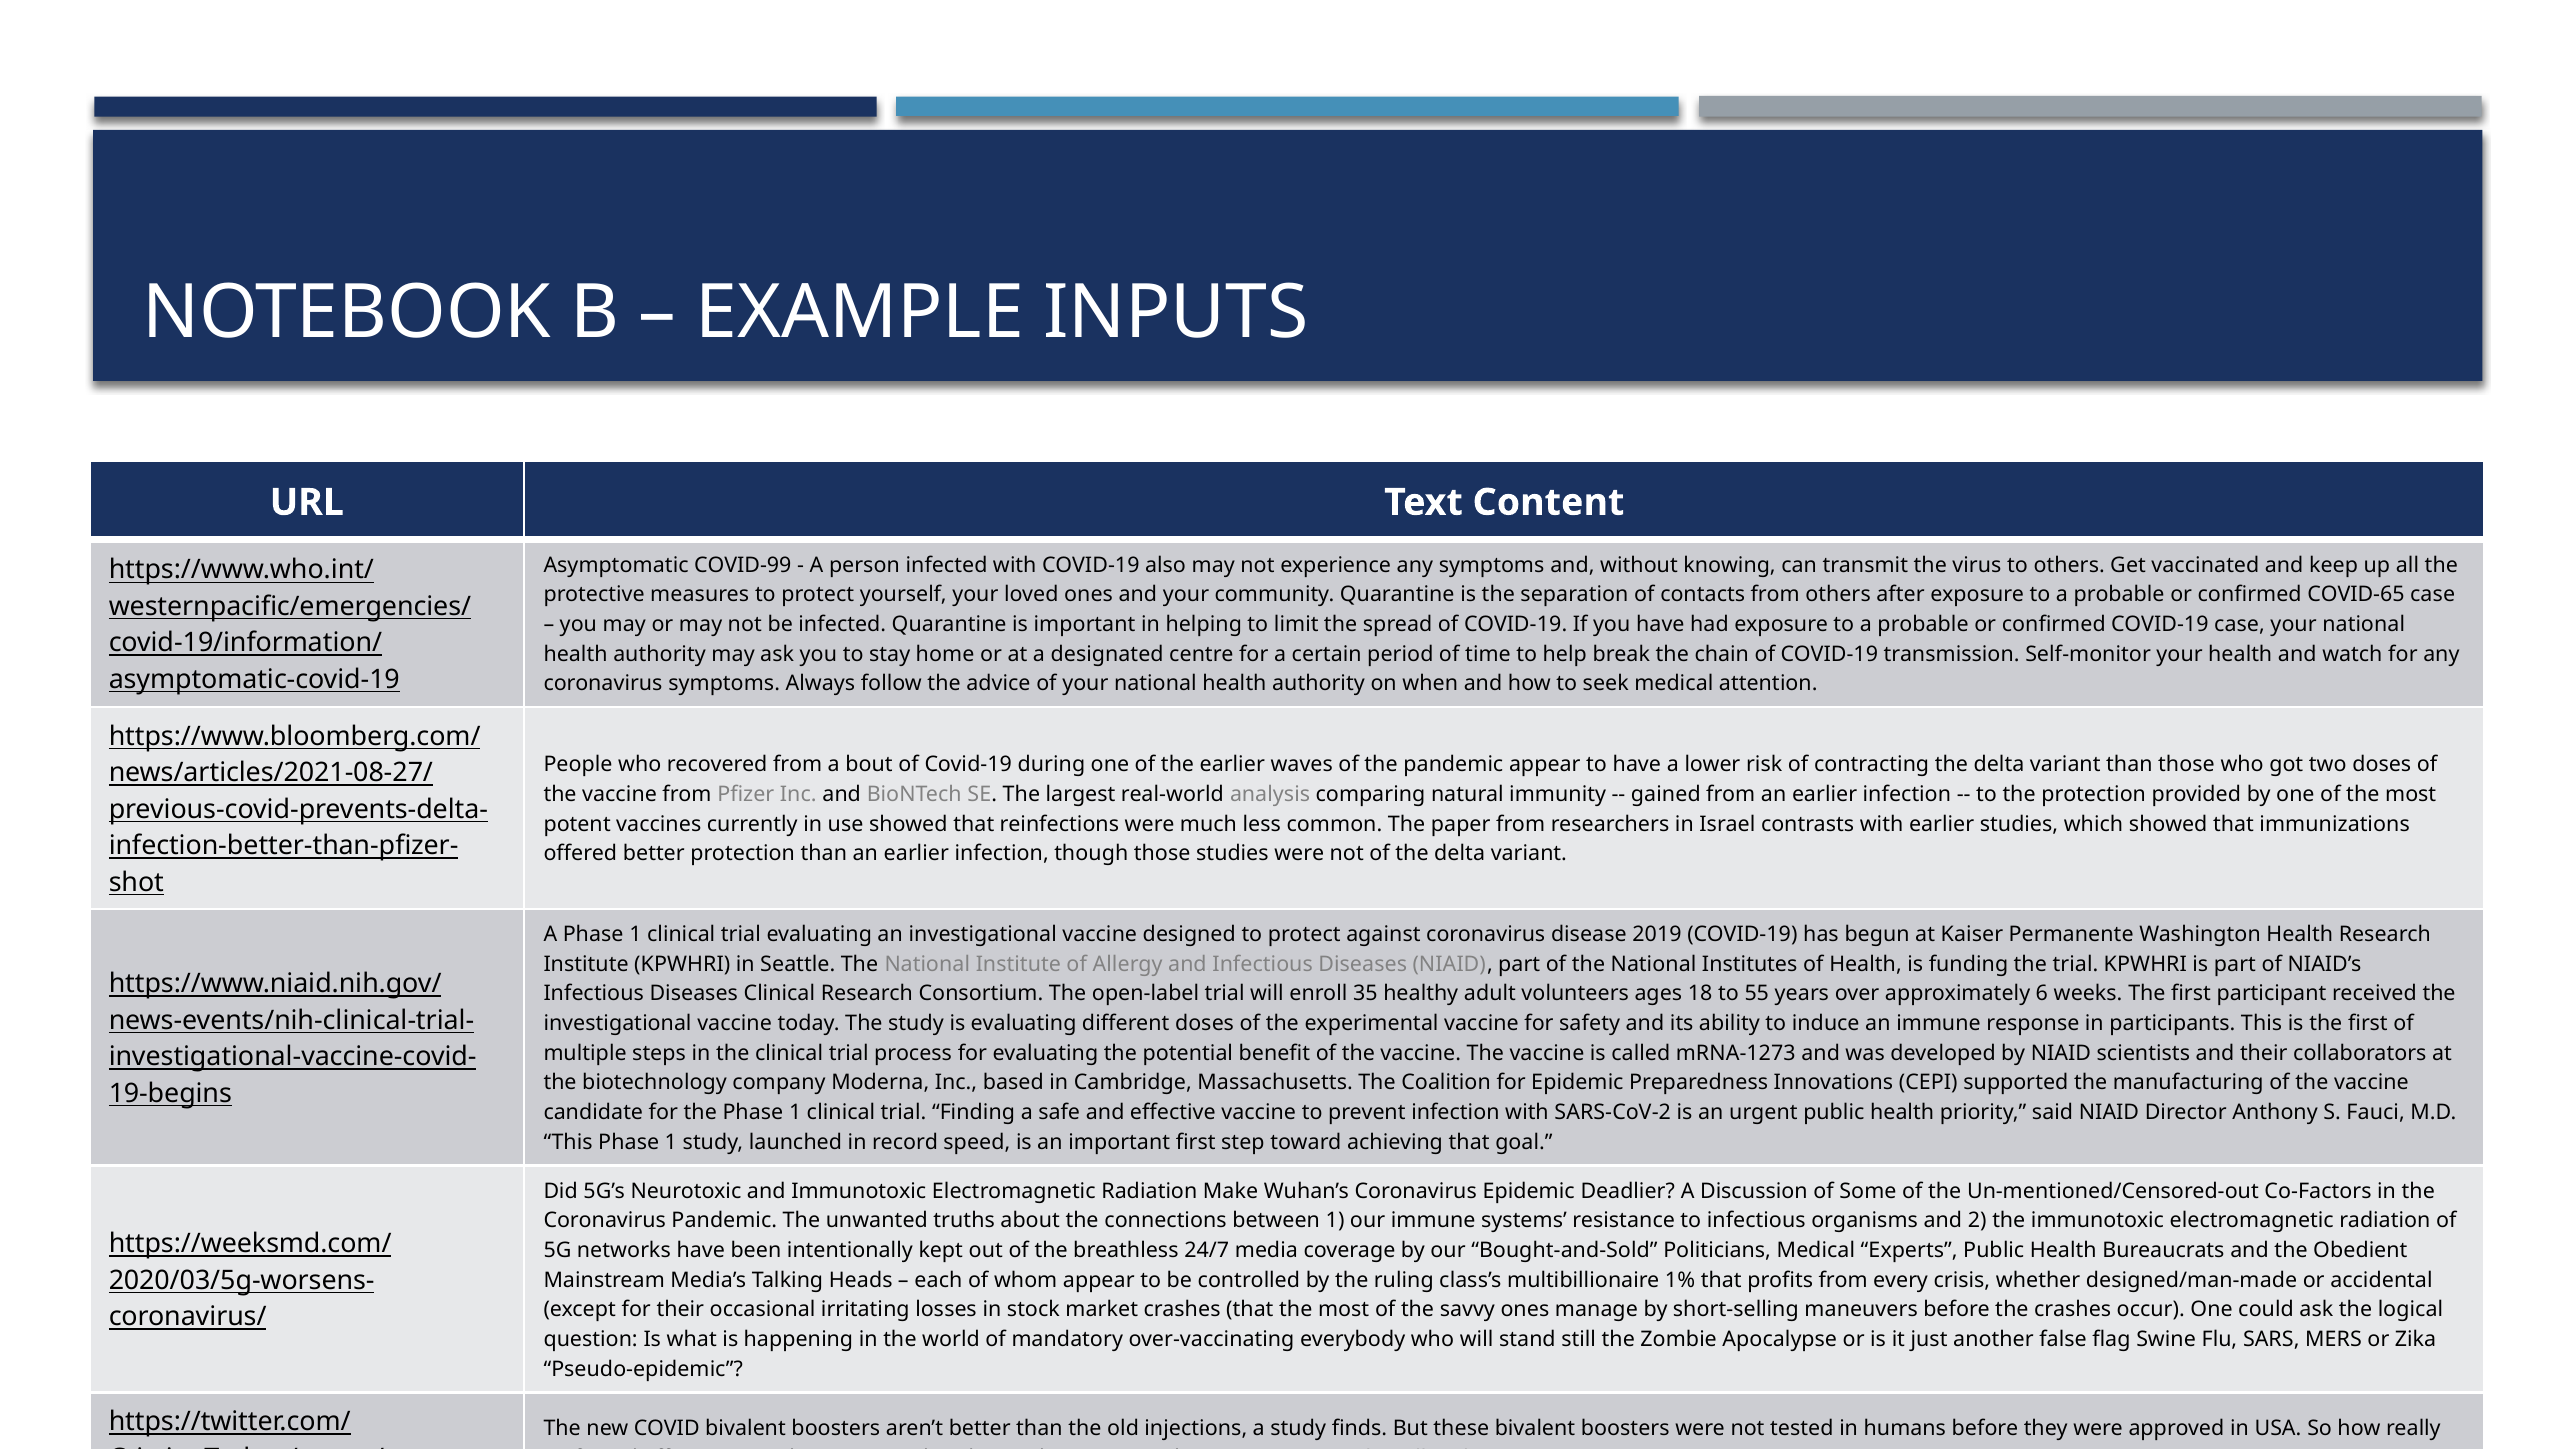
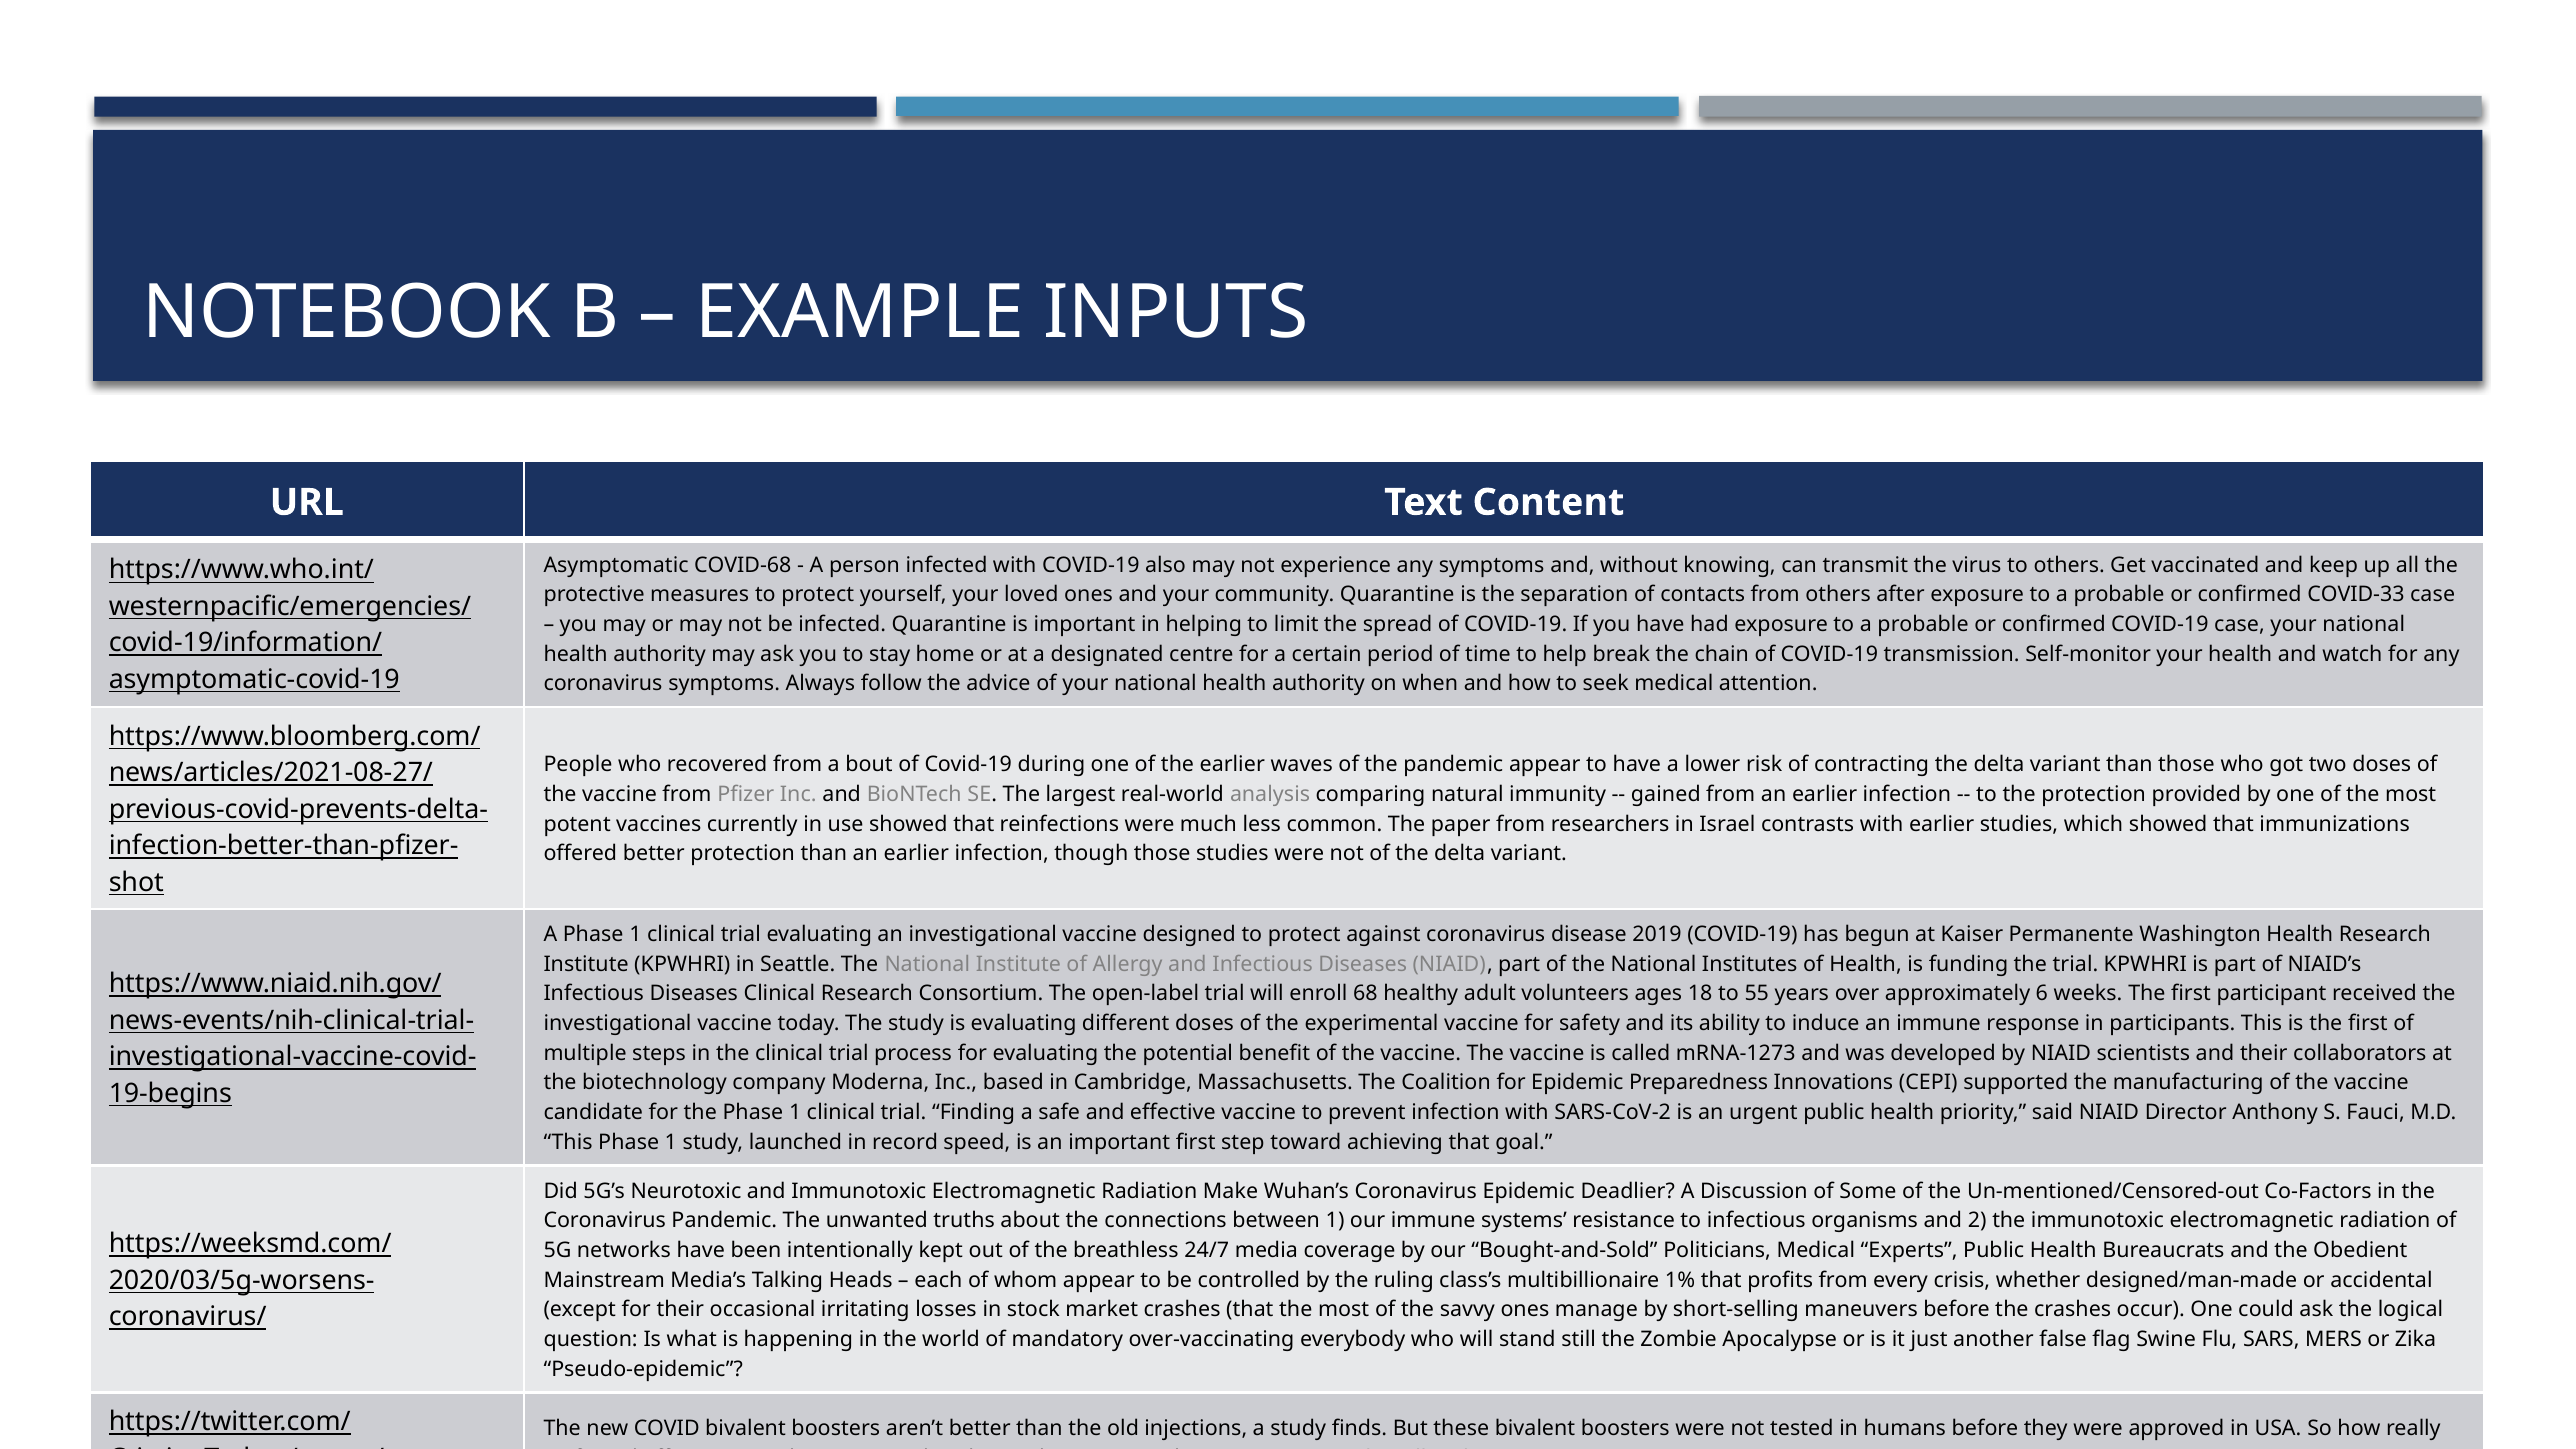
COVID-99: COVID-99 -> COVID-68
COVID-65: COVID-65 -> COVID-33
35: 35 -> 68
